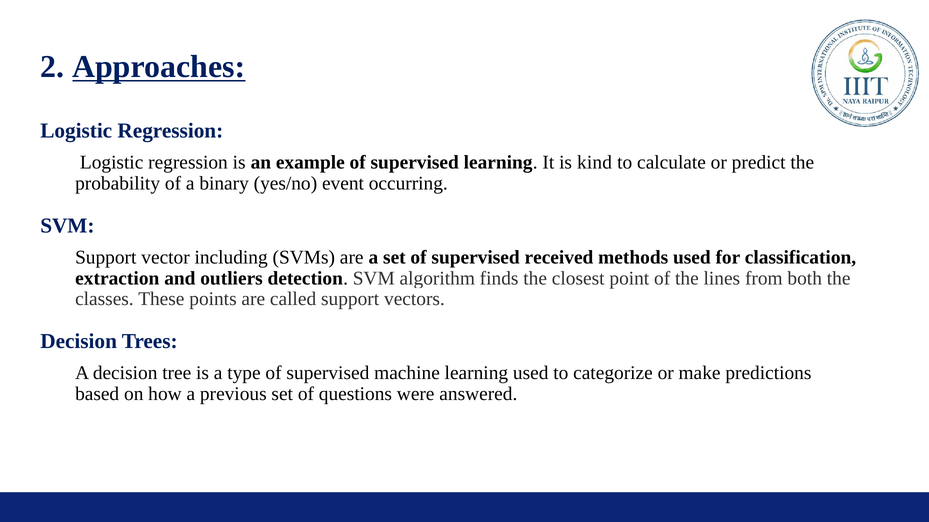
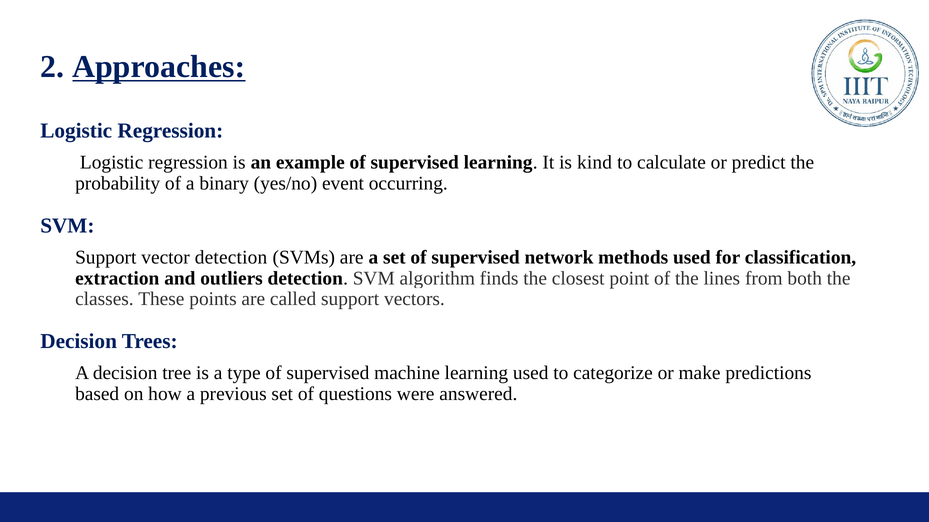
vector including: including -> detection
received: received -> network
